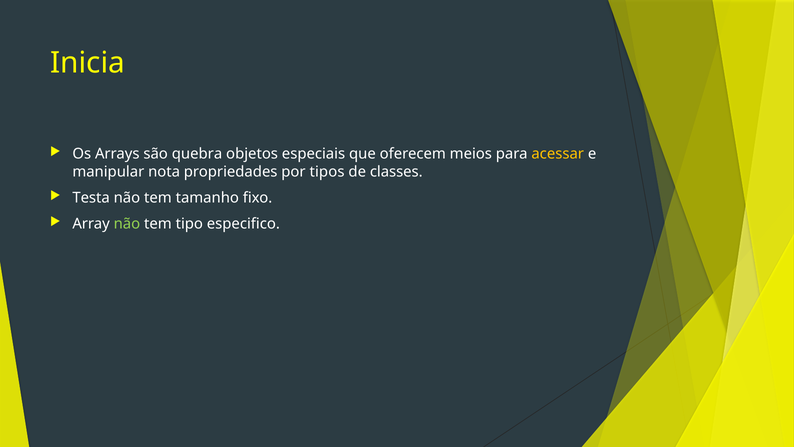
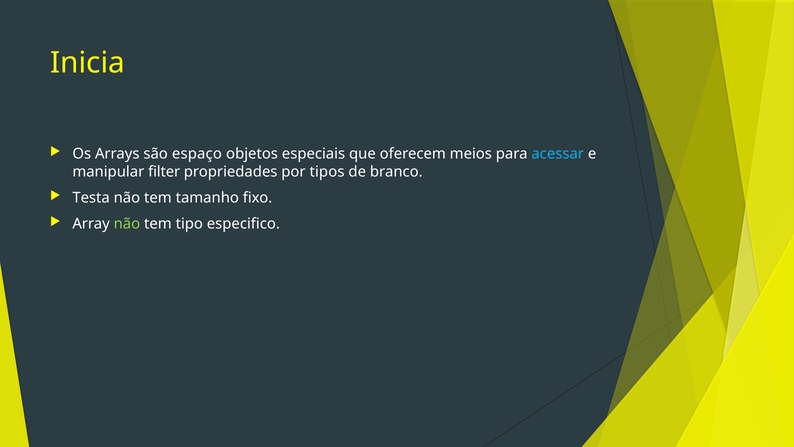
quebra: quebra -> espaço
acessar colour: yellow -> light blue
nota: nota -> filter
classes: classes -> branco
